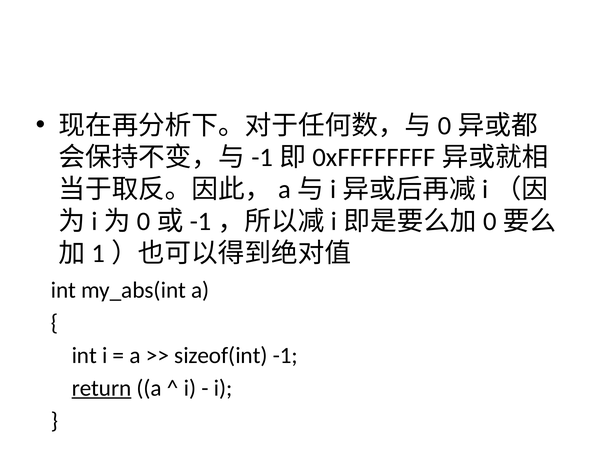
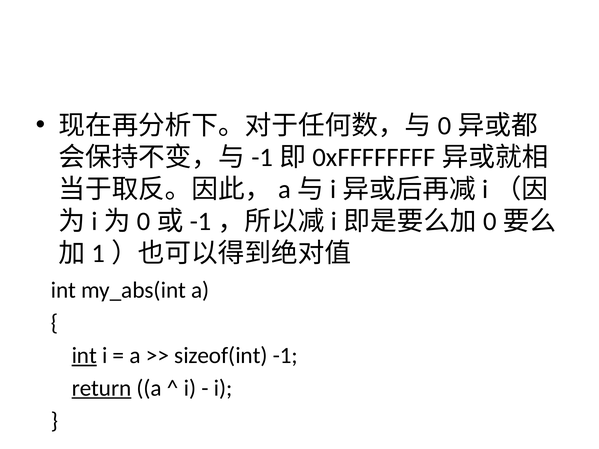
int at (84, 356) underline: none -> present
